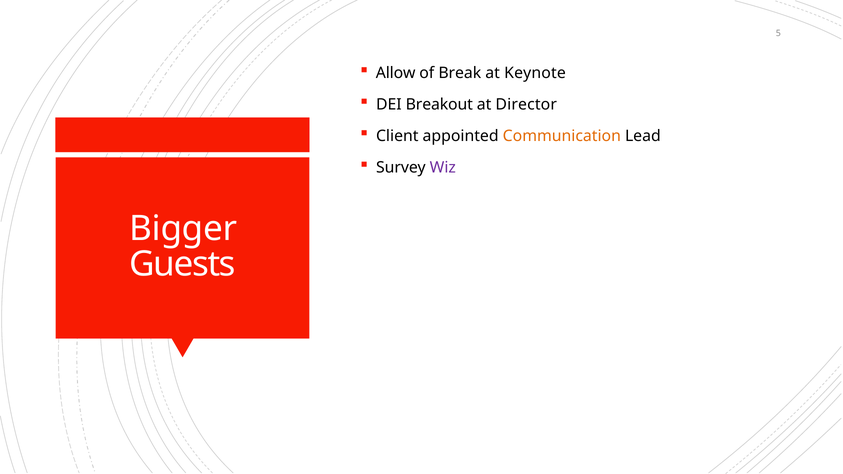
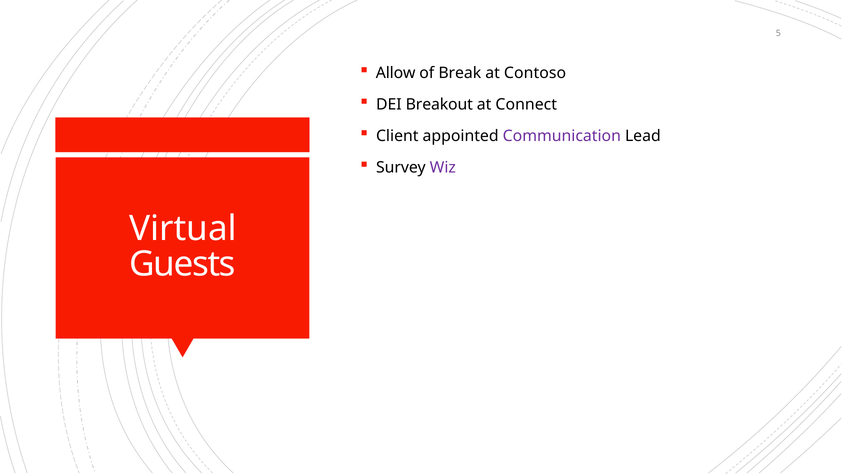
Keynote: Keynote -> Contoso
Director: Director -> Connect
Communication colour: orange -> purple
Bigger: Bigger -> Virtual
